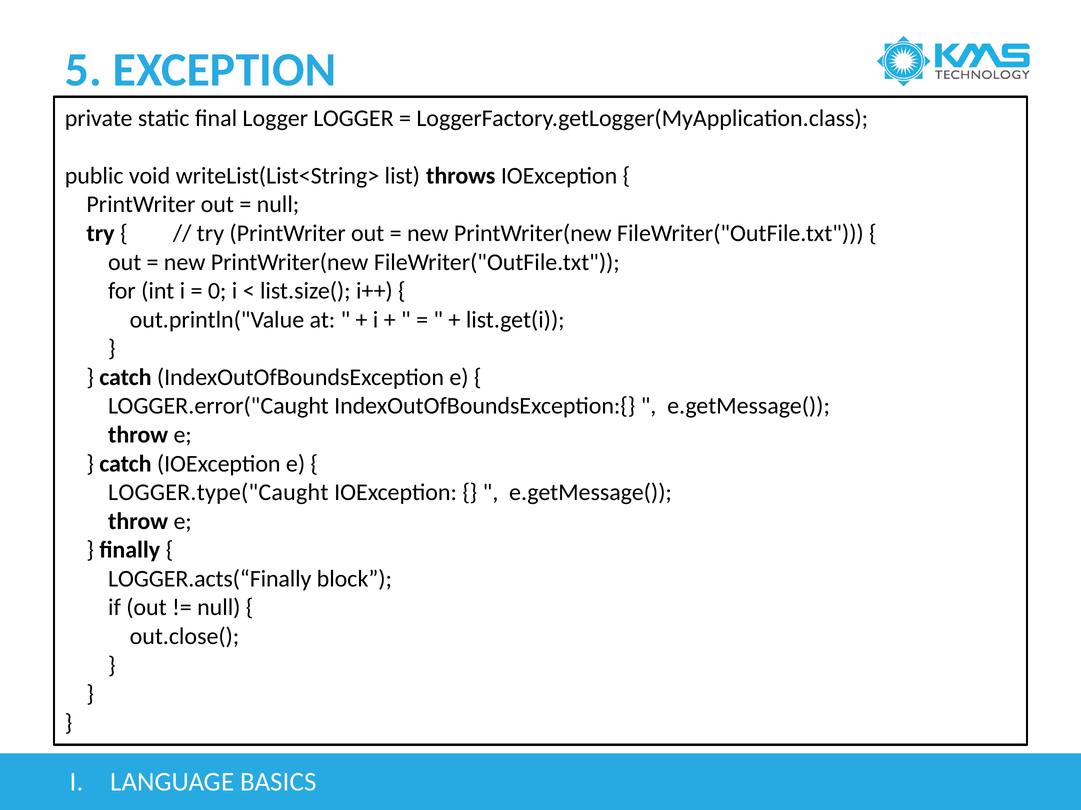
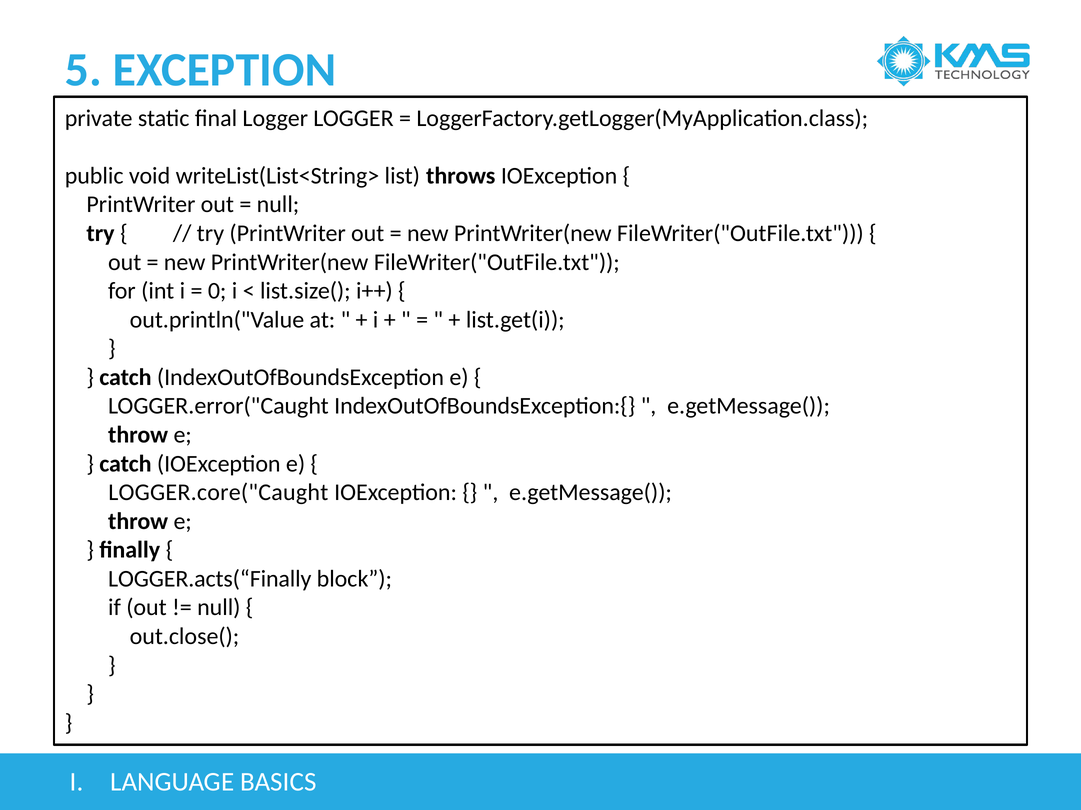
LOGGER.type("Caught: LOGGER.type("Caught -> LOGGER.core("Caught
